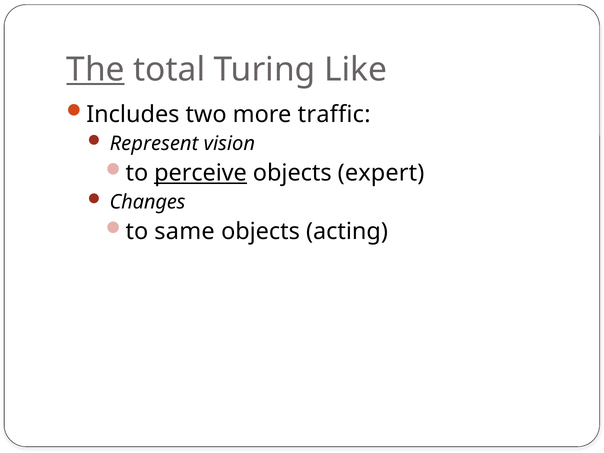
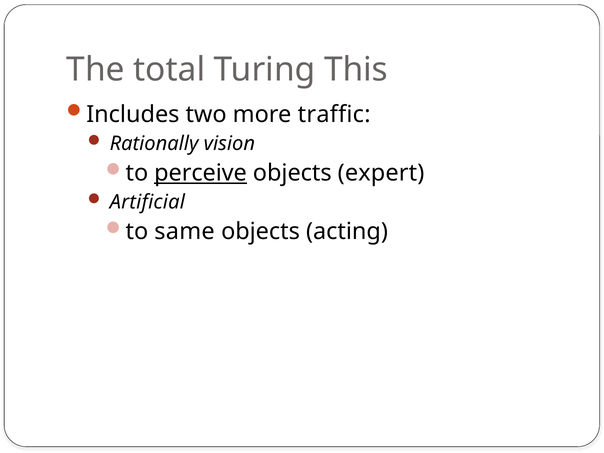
The underline: present -> none
Like: Like -> This
Represent: Represent -> Rationally
Changes: Changes -> Artificial
